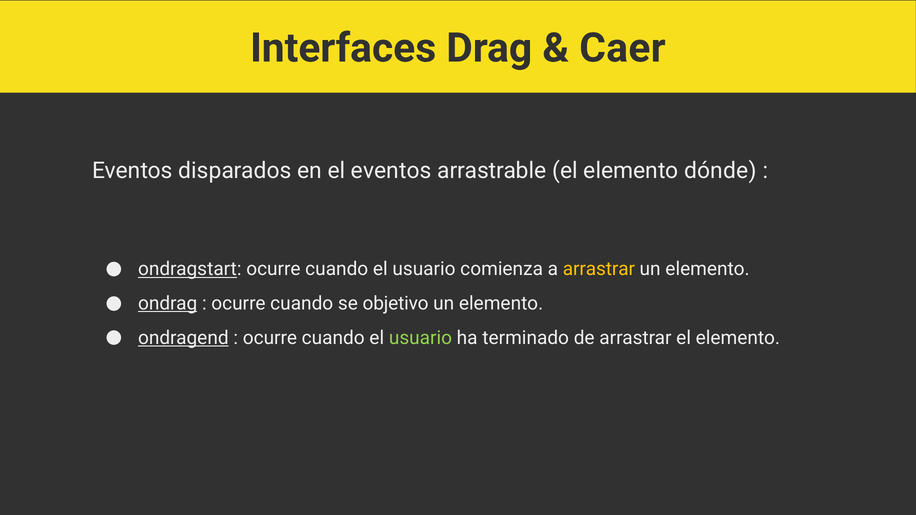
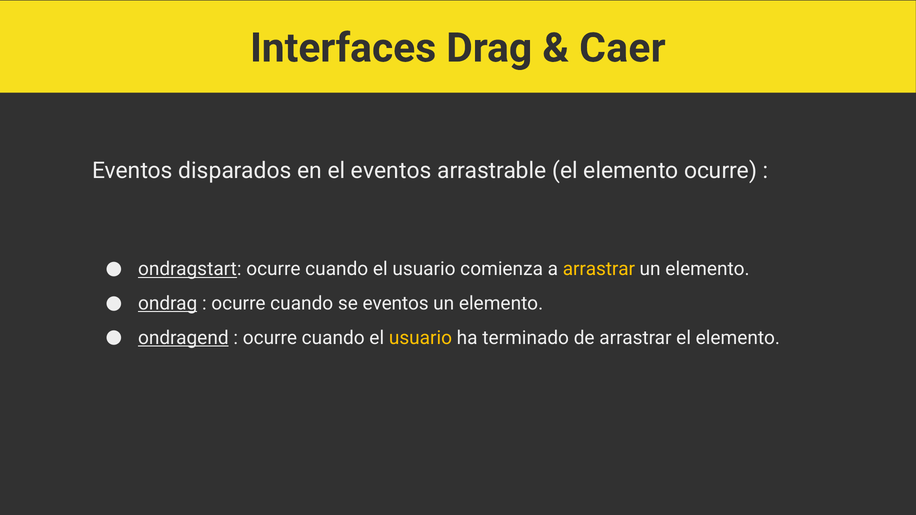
elemento dónde: dónde -> ocurre
se objetivo: objetivo -> eventos
usuario at (420, 338) colour: light green -> yellow
